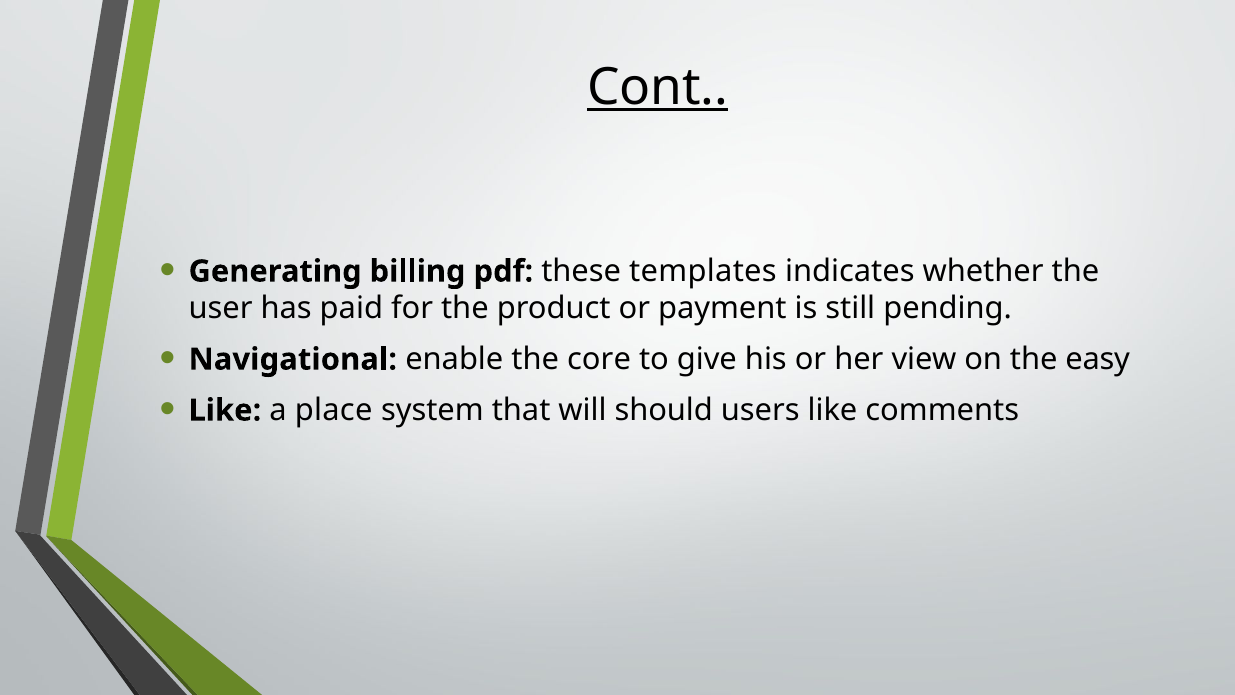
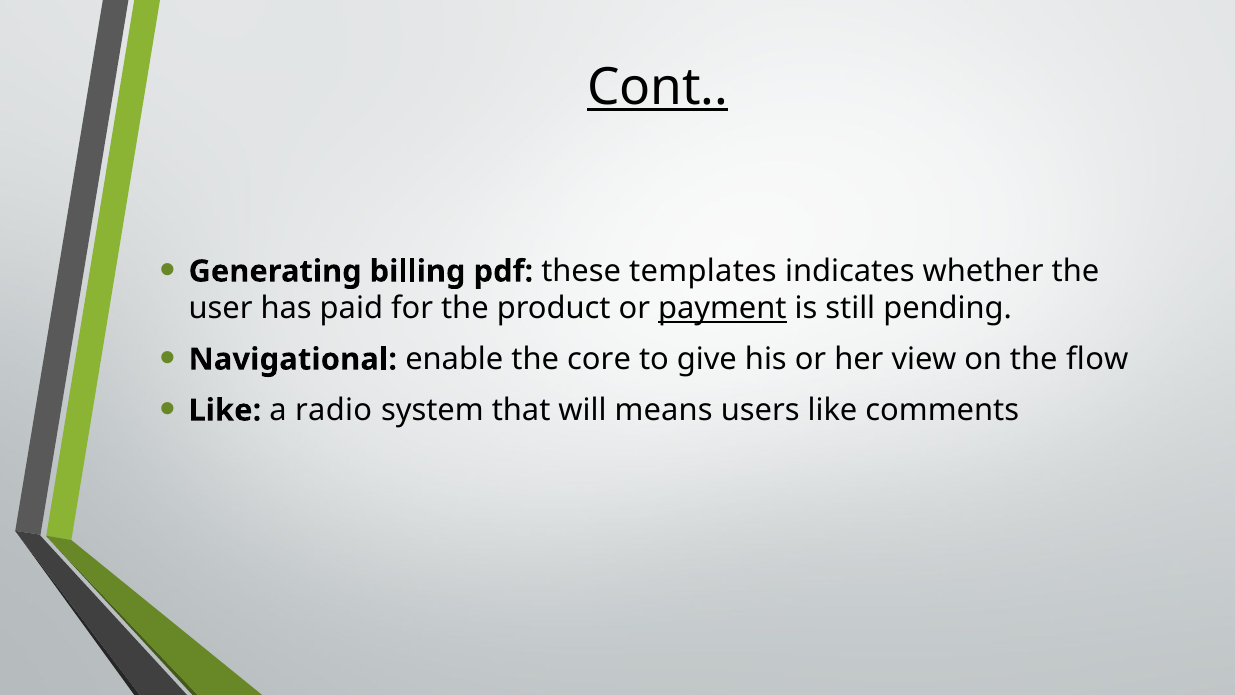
payment underline: none -> present
easy: easy -> flow
place: place -> radio
should: should -> means
